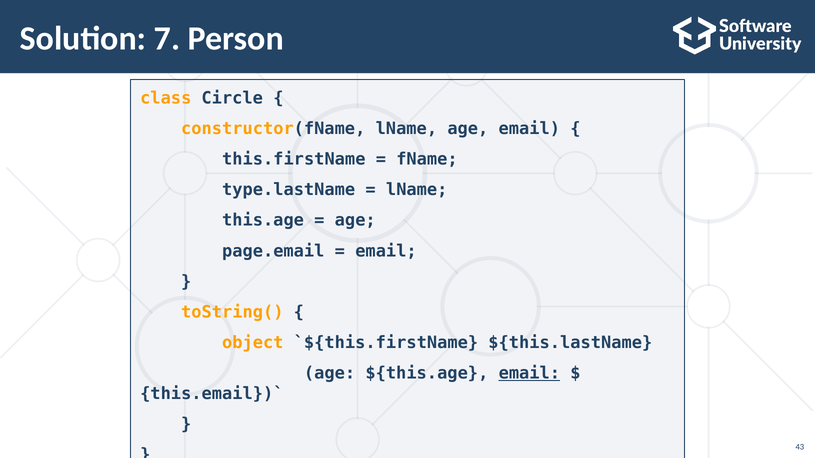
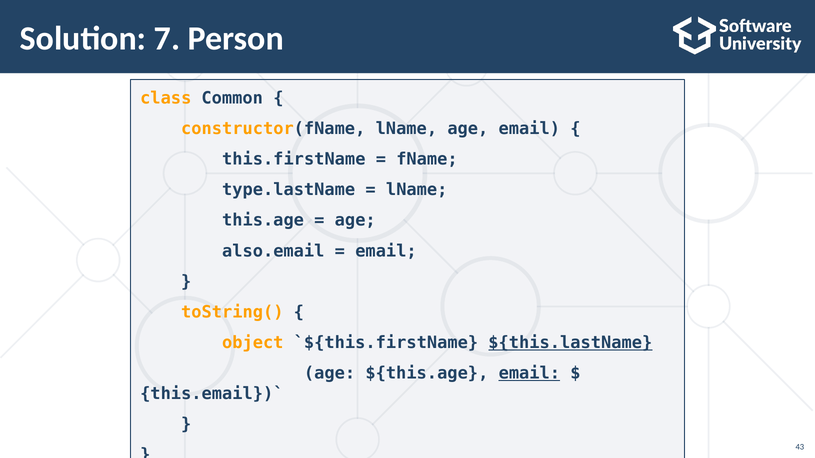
Circle: Circle -> Common
page.email: page.email -> also.email
${this.lastName underline: none -> present
